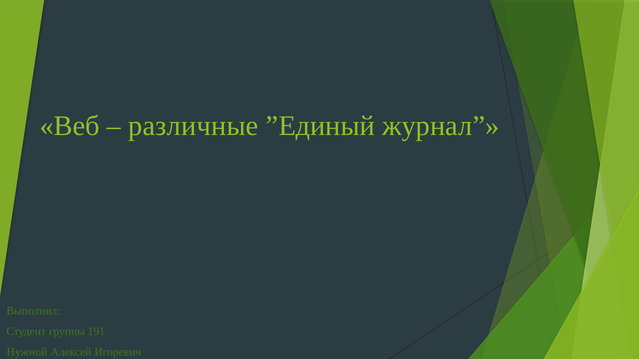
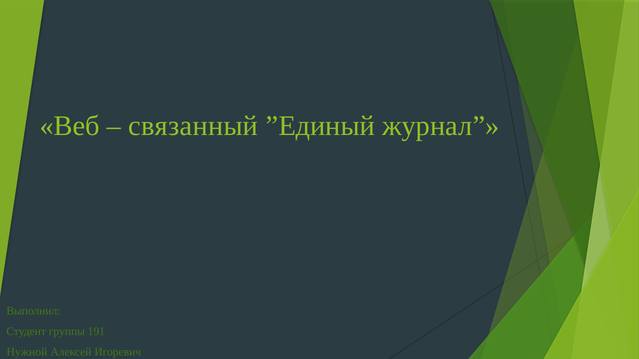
различные: различные -> связанный
